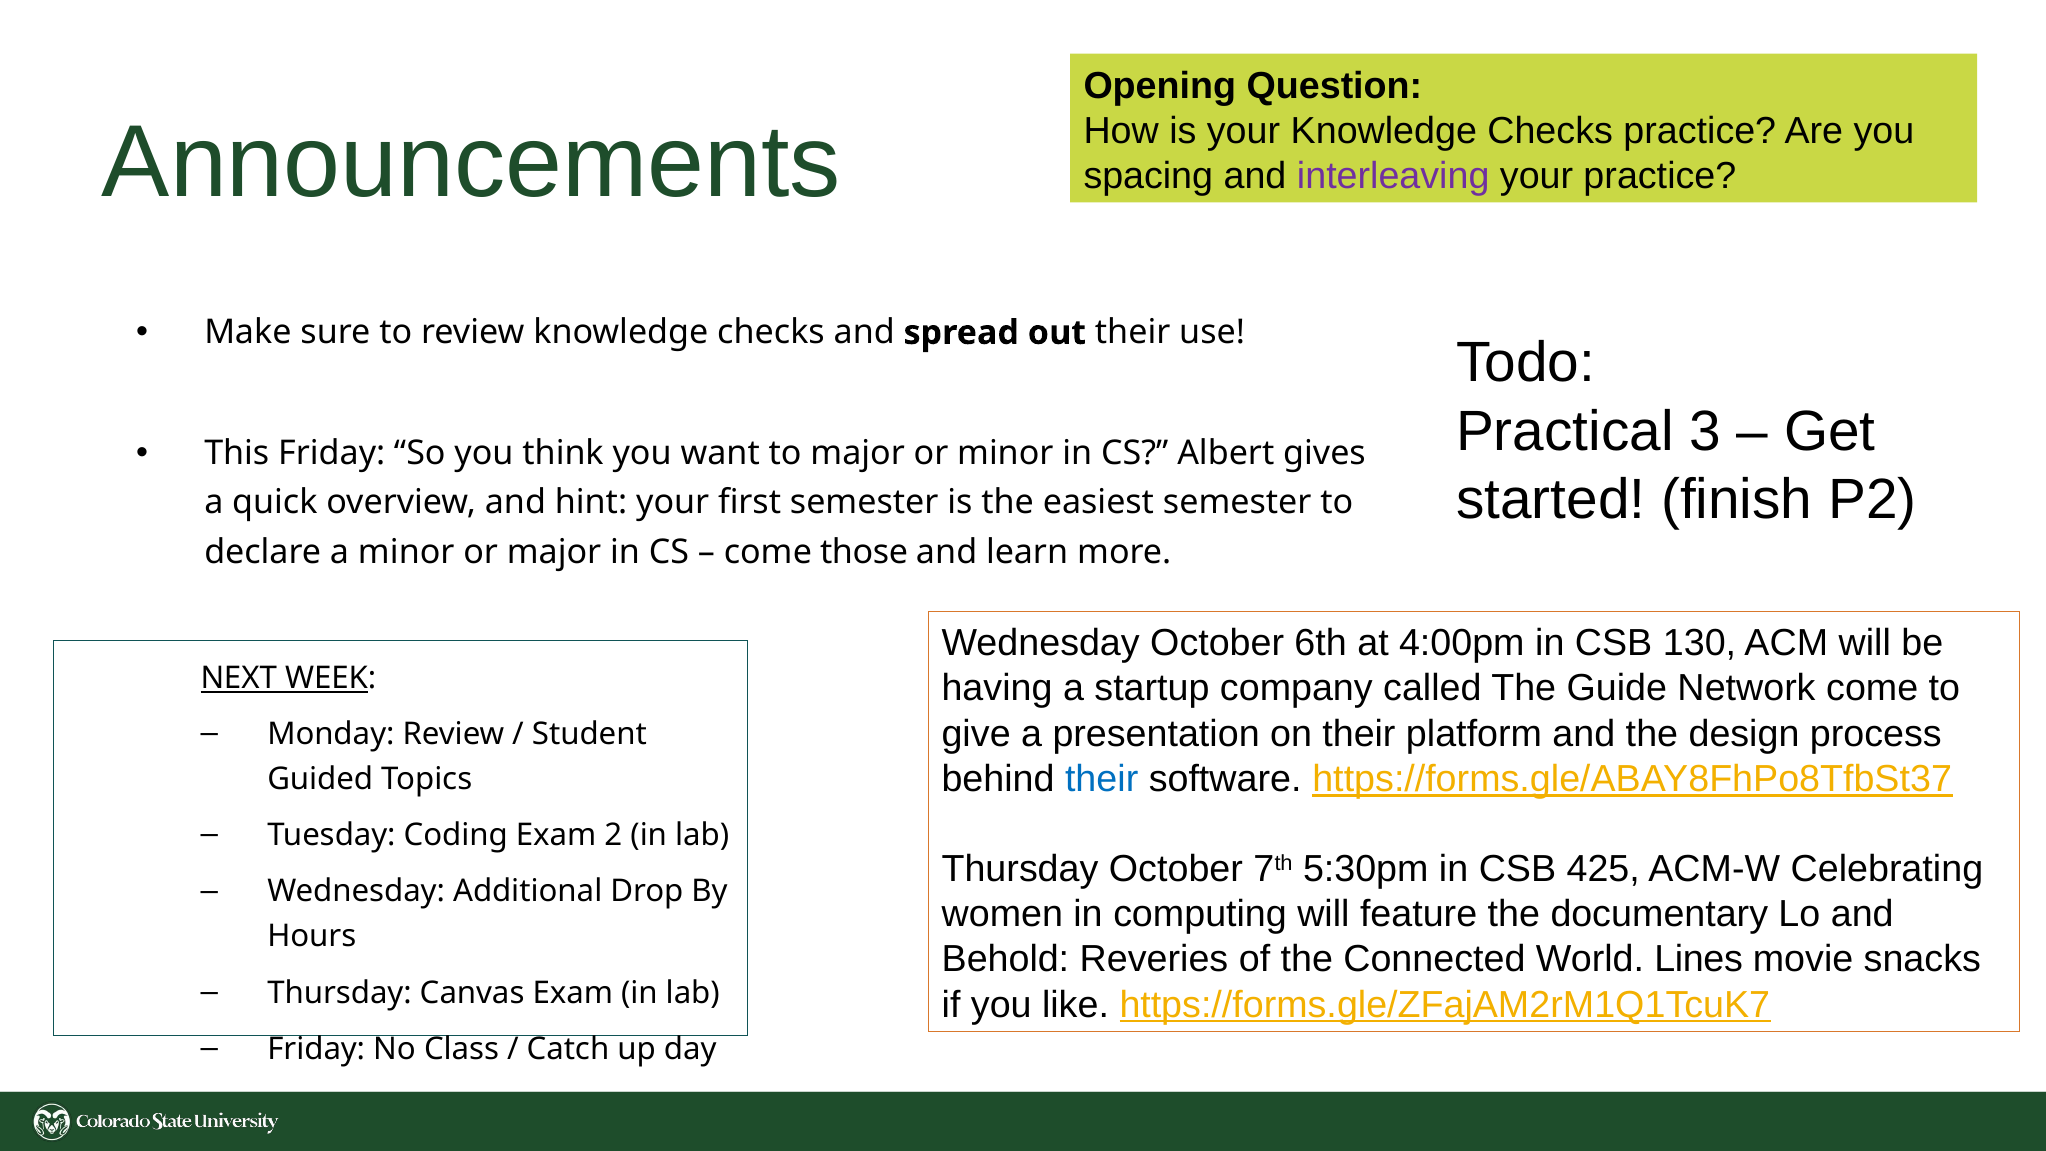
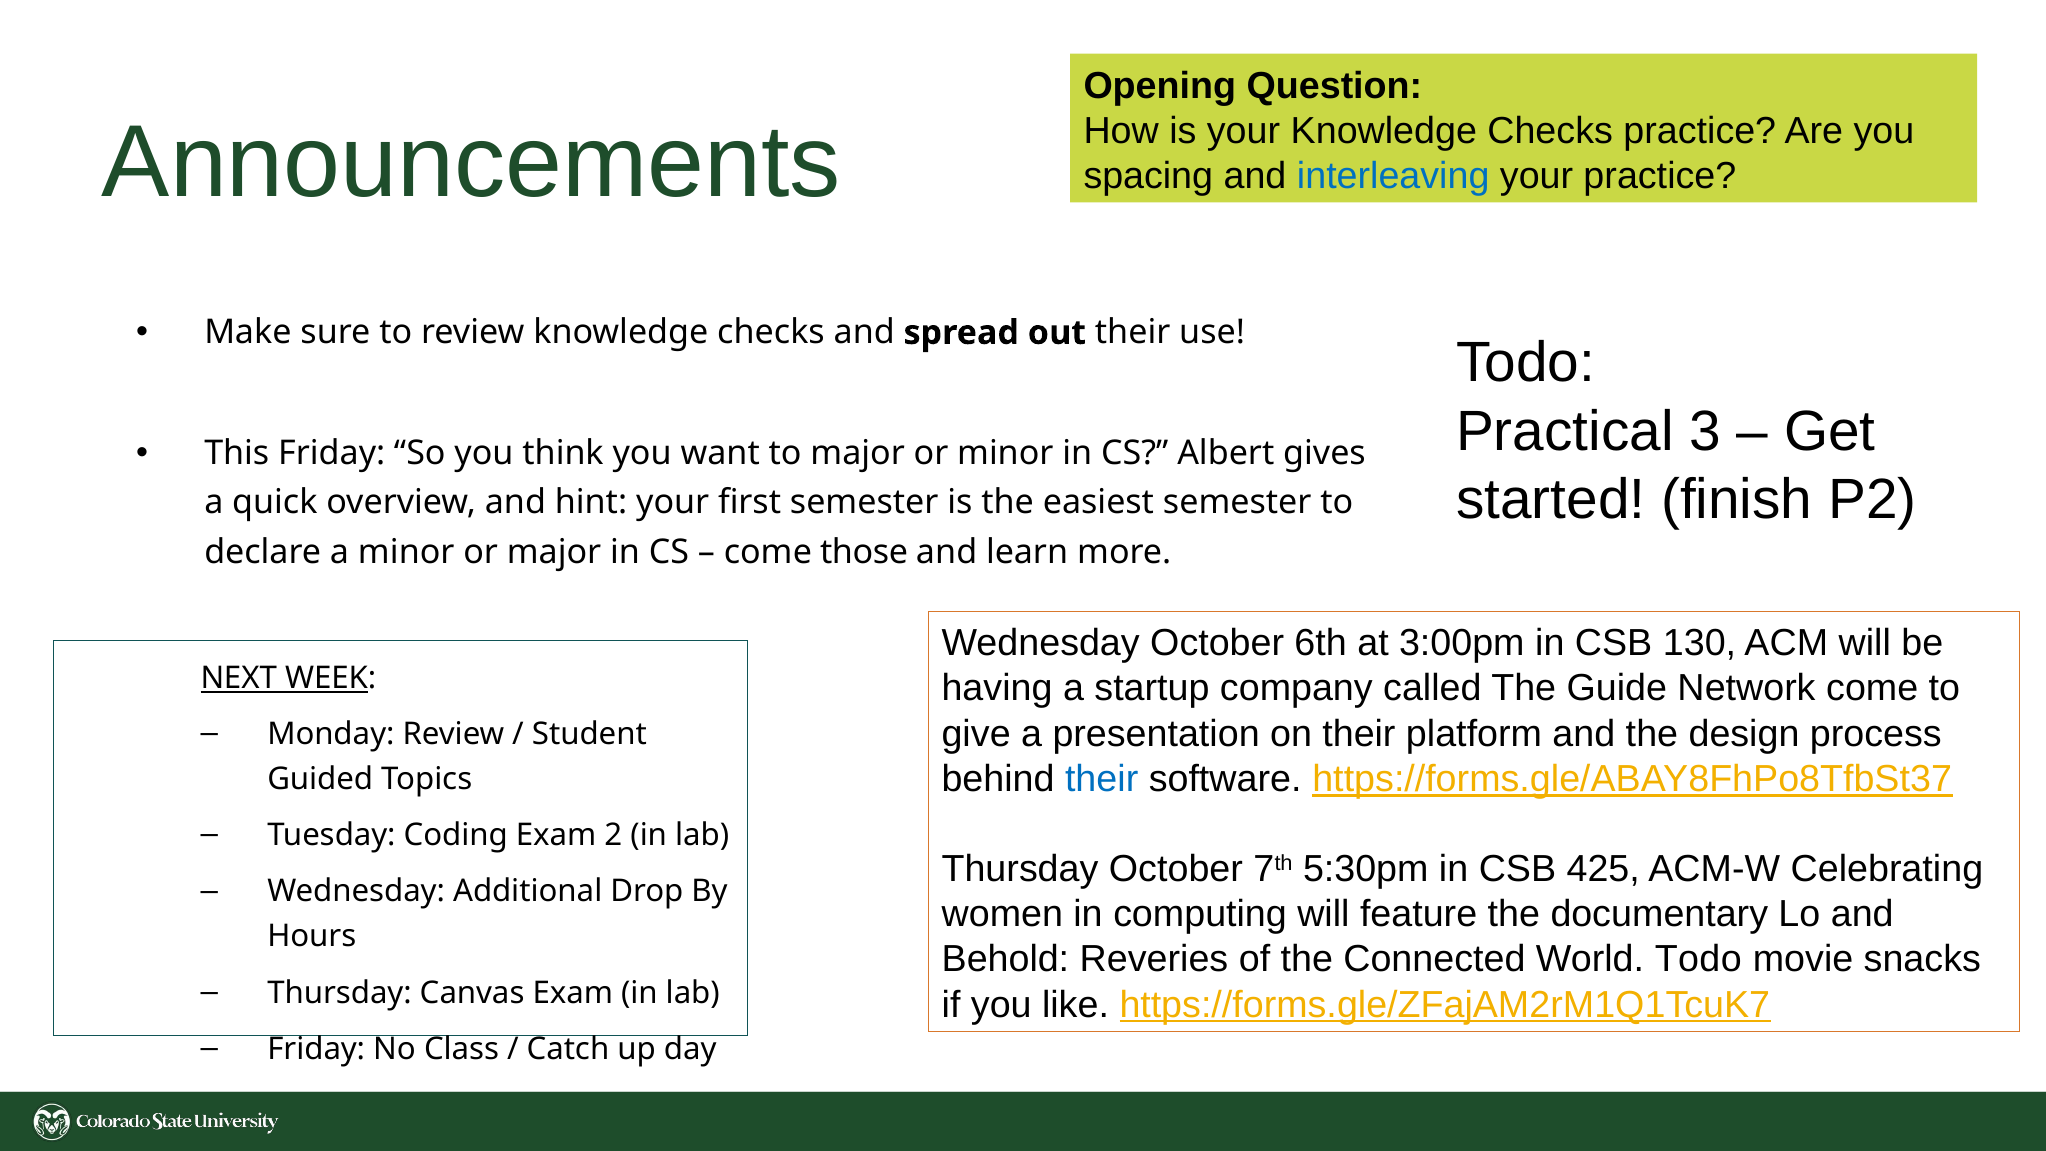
interleaving colour: purple -> blue
4:00pm: 4:00pm -> 3:00pm
World Lines: Lines -> Todo
